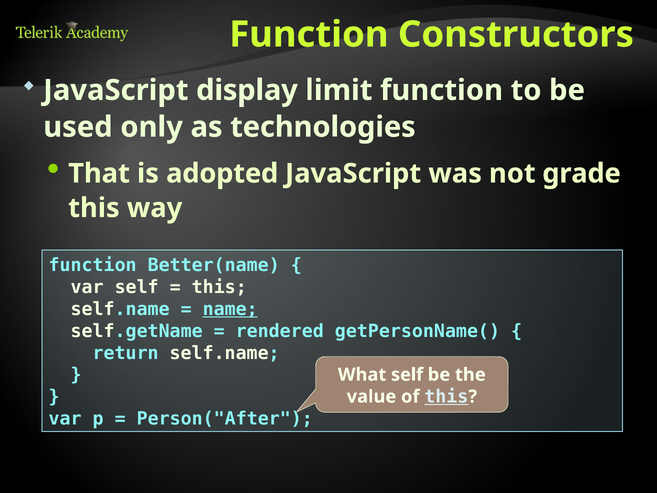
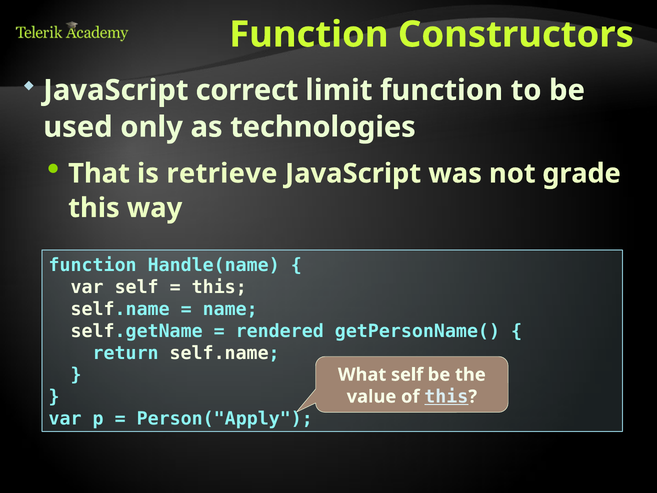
display: display -> correct
adopted: adopted -> retrieve
Better(name: Better(name -> Handle(name
name underline: present -> none
Person("After: Person("After -> Person("Apply
